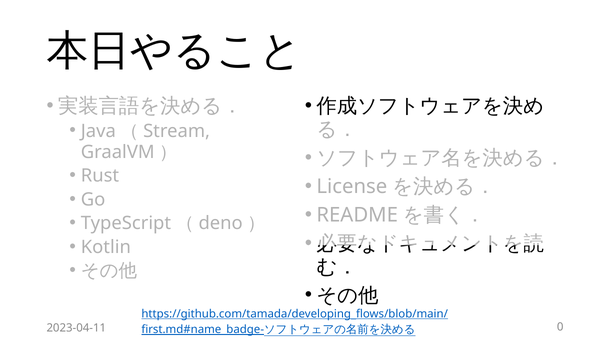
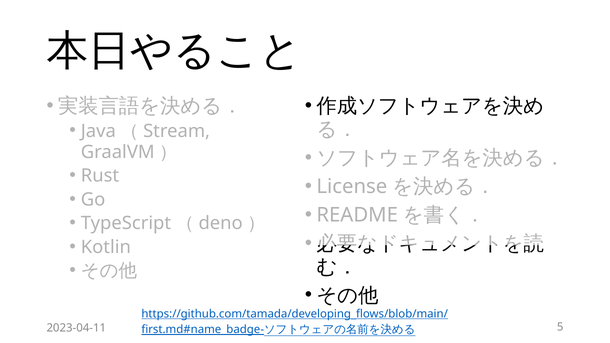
0: 0 -> 5
